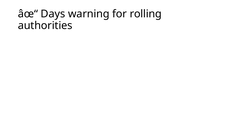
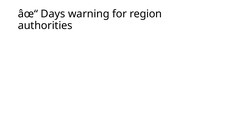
rolling: rolling -> region
